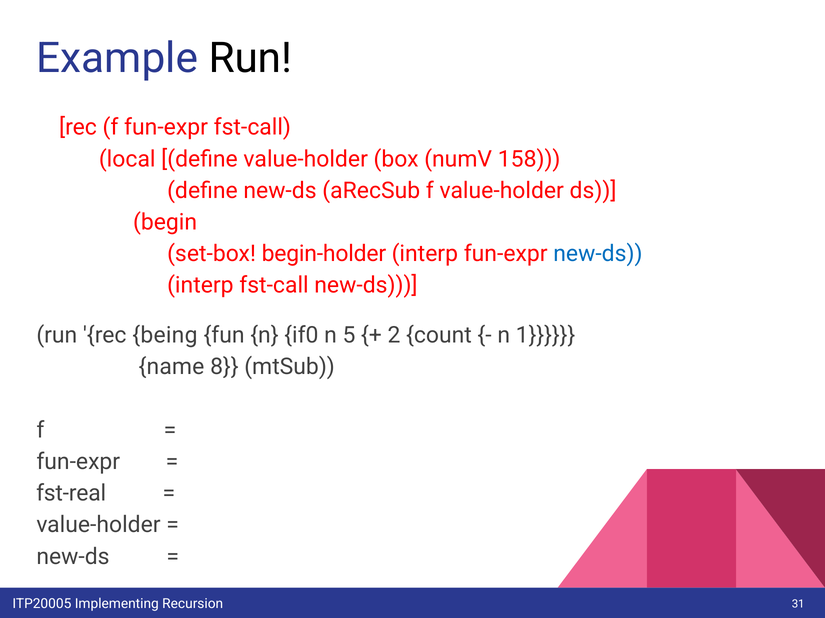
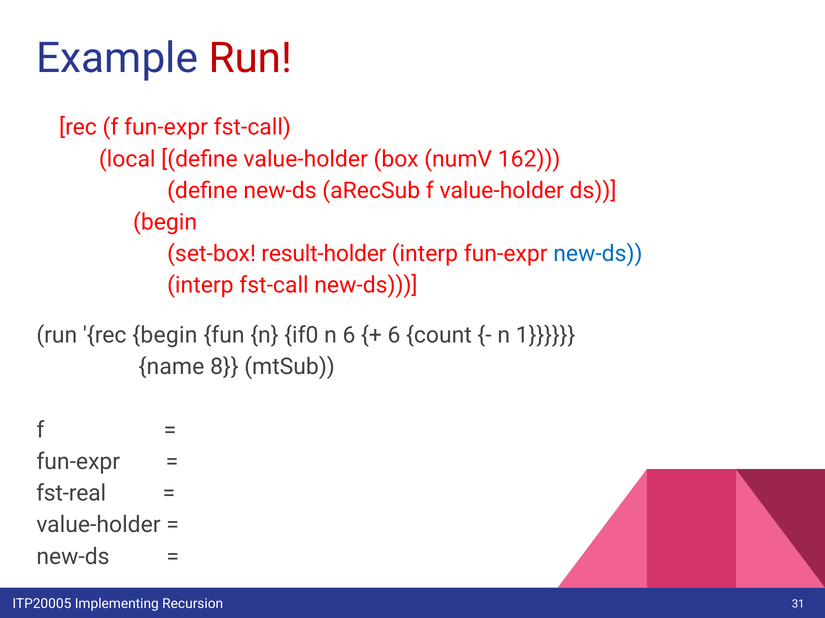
Run at (250, 58) colour: black -> red
158: 158 -> 162
begin-holder: begin-holder -> result-holder
rec being: being -> begin
n 5: 5 -> 6
2 at (394, 336): 2 -> 6
